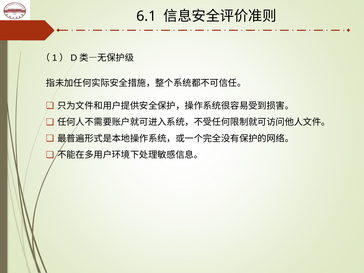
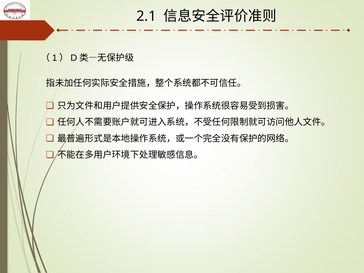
6.1: 6.1 -> 2.1
